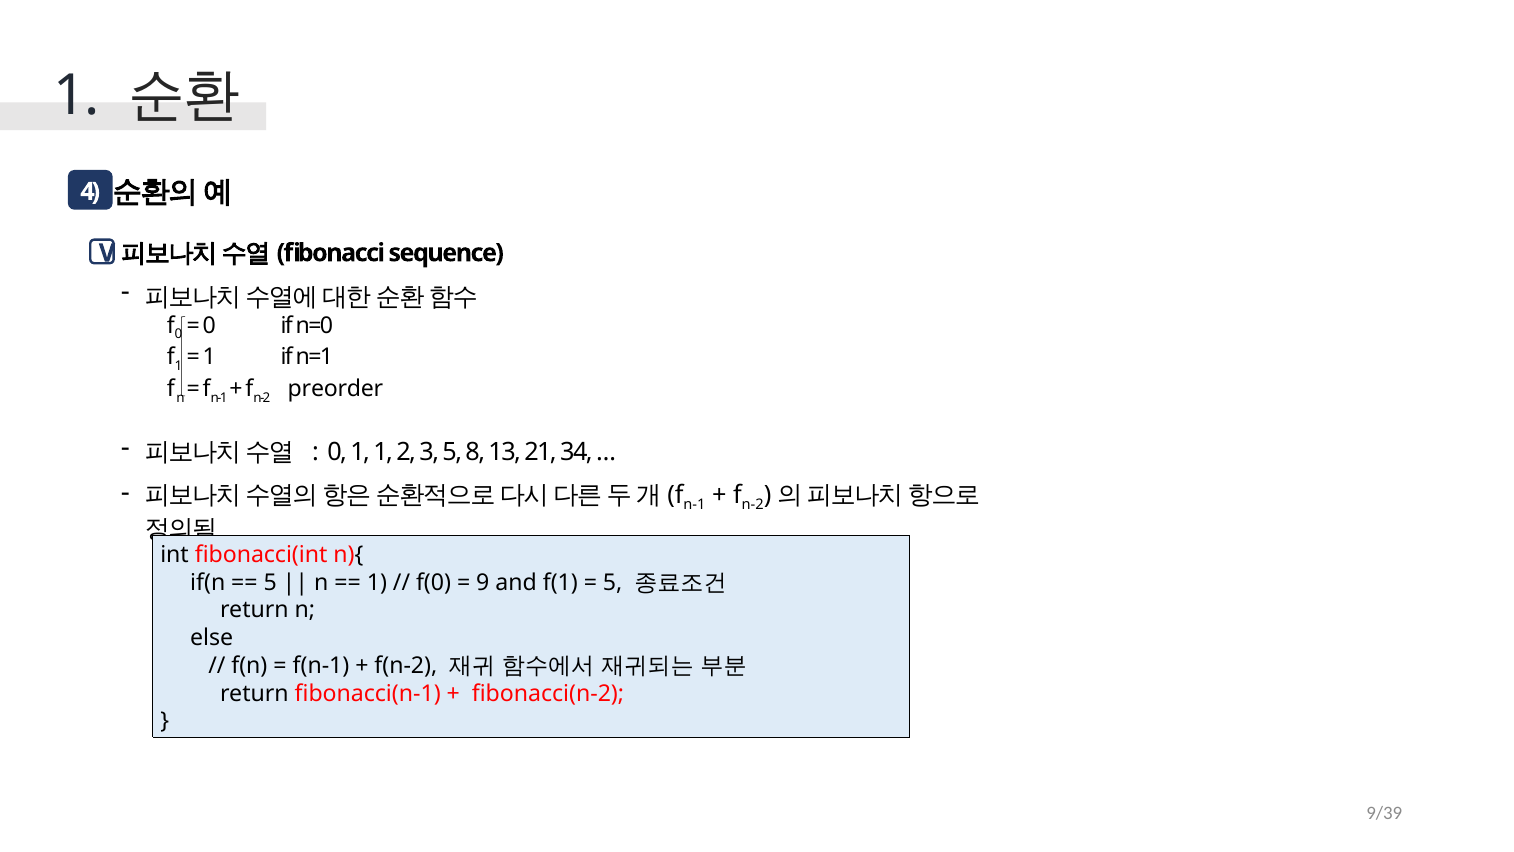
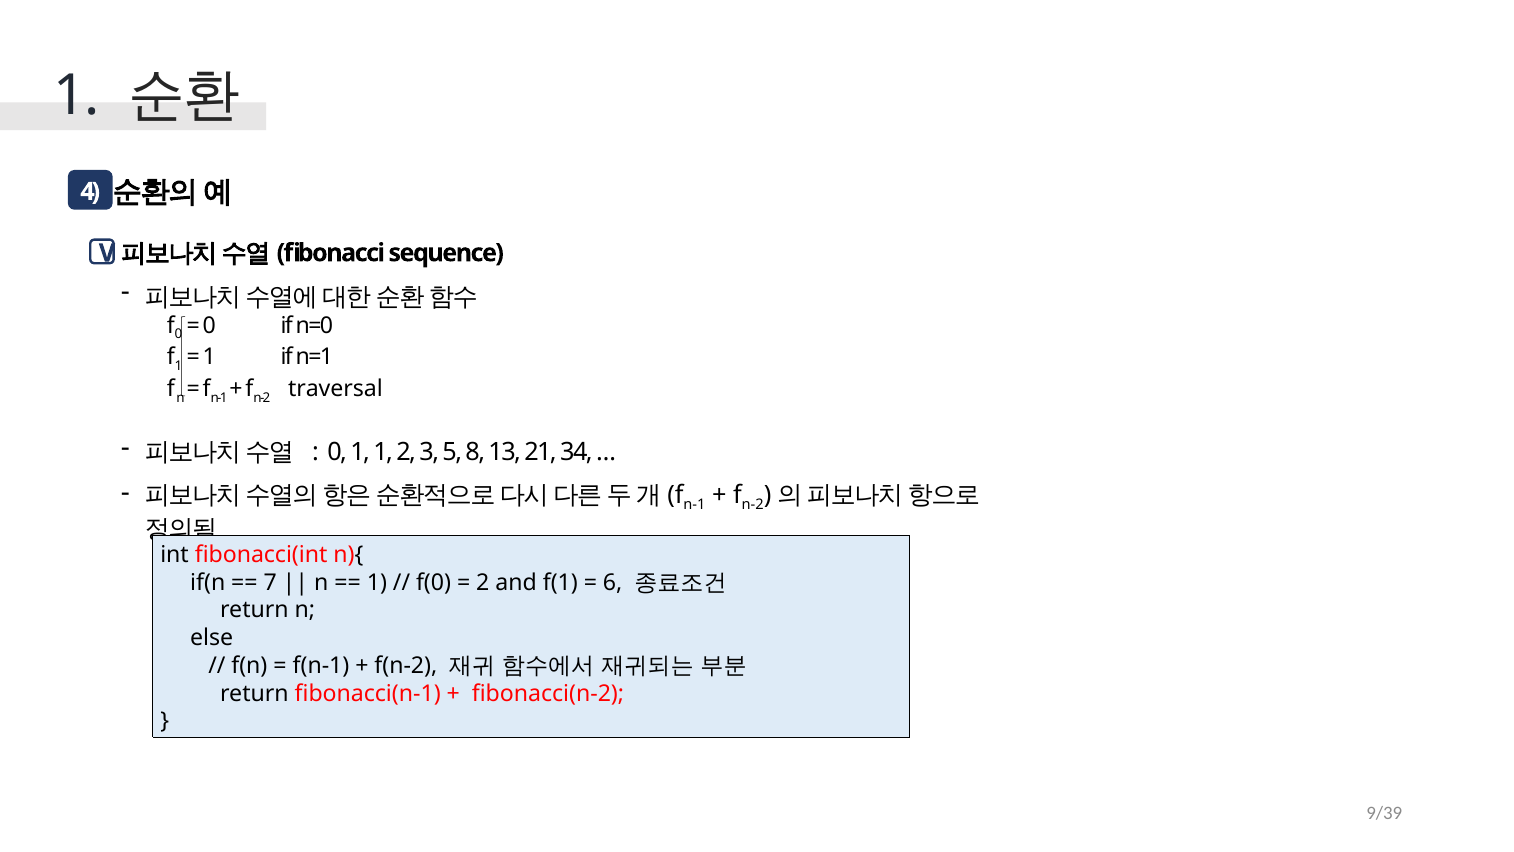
preorder: preorder -> traversal
5 at (270, 582): 5 -> 7
9 at (483, 582): 9 -> 2
5 at (613, 582): 5 -> 6
